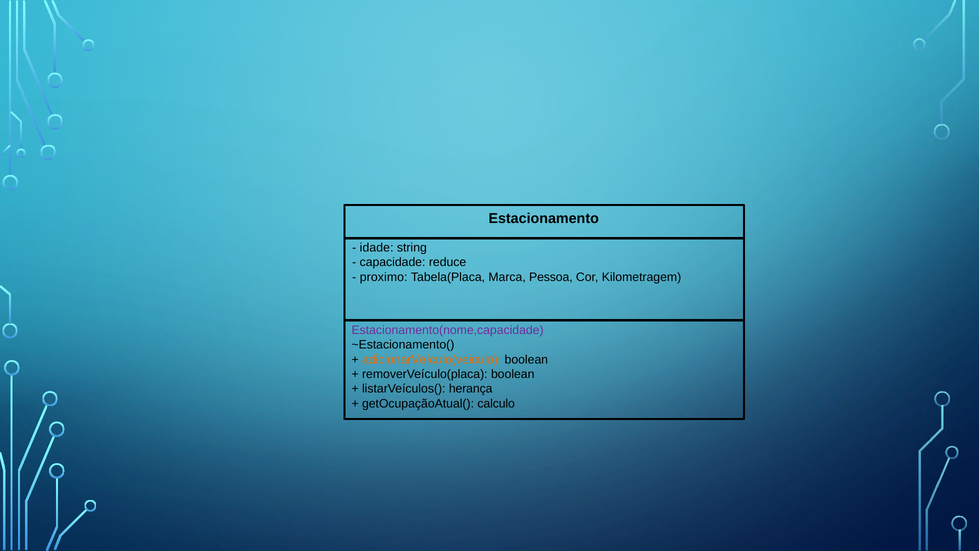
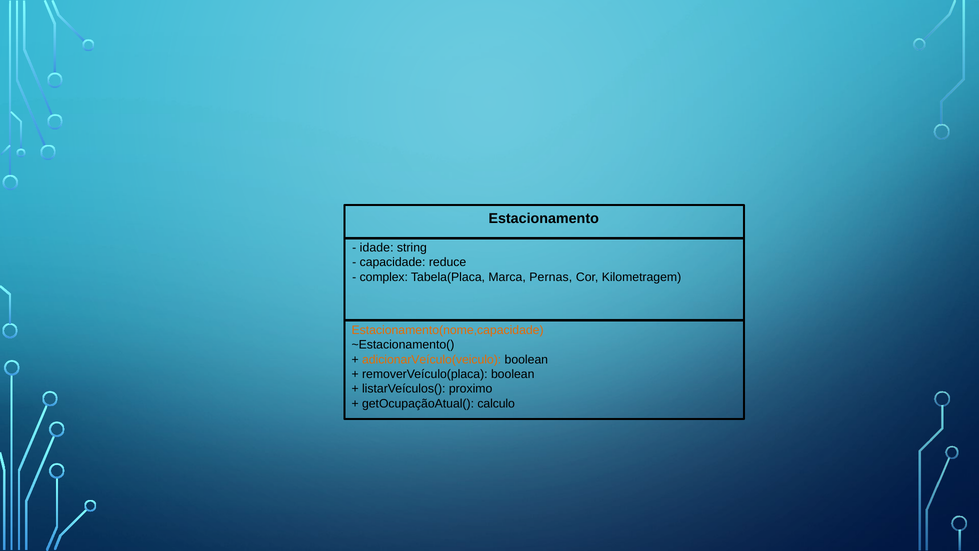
proximo: proximo -> complex
Pessoa: Pessoa -> Pernas
Estacionamento(nome,capacidade colour: purple -> orange
herança: herança -> proximo
